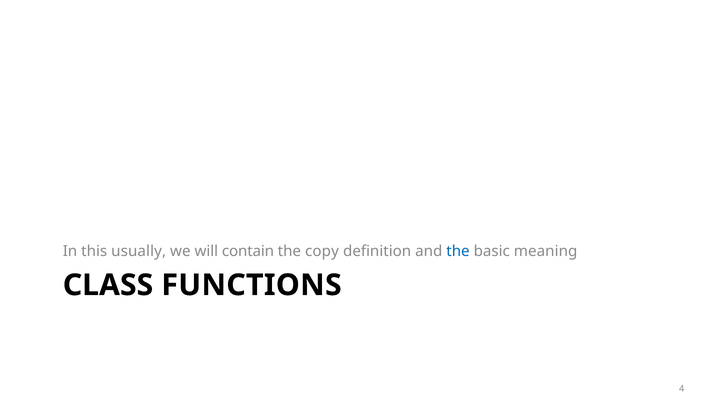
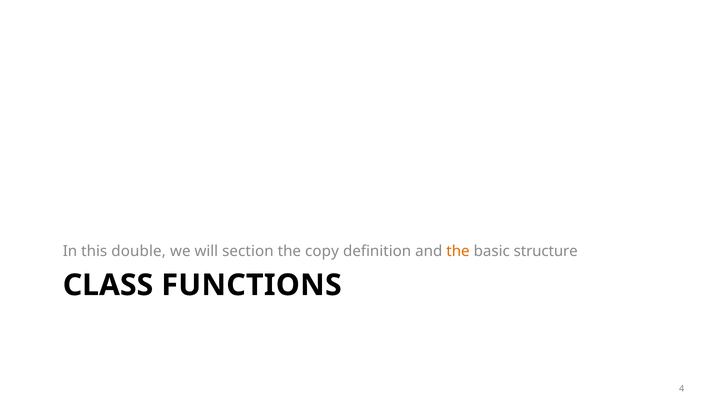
usually: usually -> double
contain: contain -> section
the at (458, 252) colour: blue -> orange
meaning: meaning -> structure
